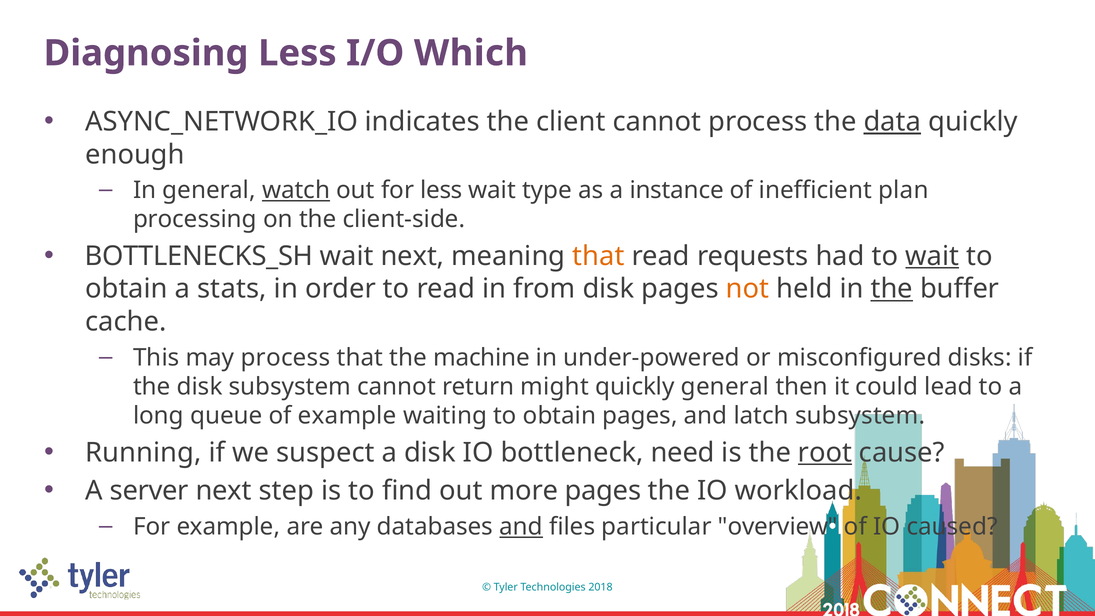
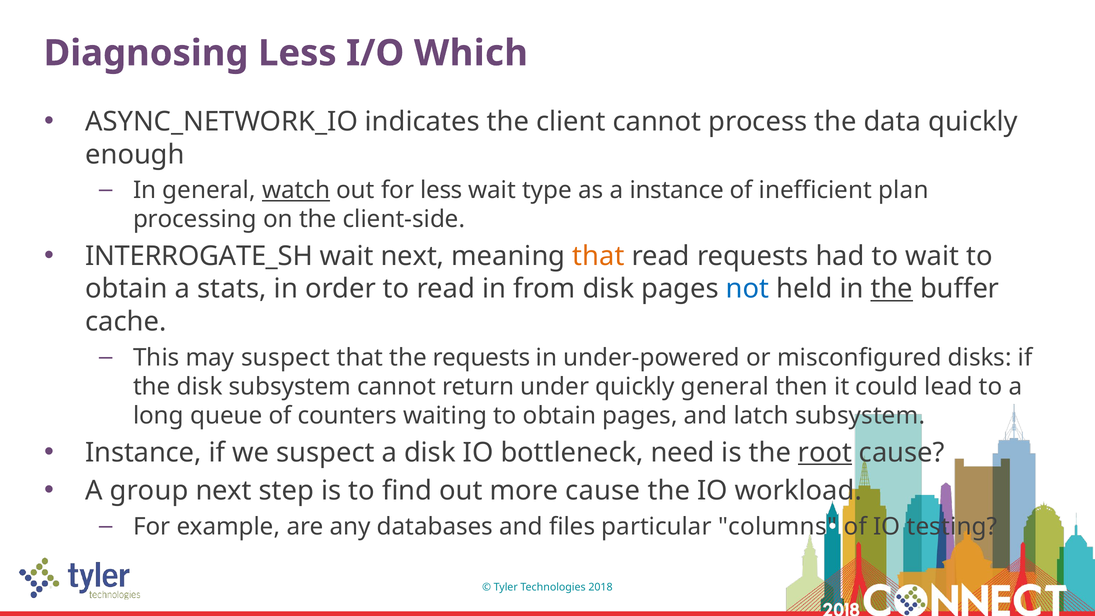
data underline: present -> none
BOTTLENECKS_SH: BOTTLENECKS_SH -> INTERROGATE_SH
wait at (932, 256) underline: present -> none
not colour: orange -> blue
may process: process -> suspect
the machine: machine -> requests
might: might -> under
of example: example -> counters
Running at (143, 453): Running -> Instance
server: server -> group
more pages: pages -> cause
and at (521, 527) underline: present -> none
overview: overview -> columns
caused: caused -> testing
